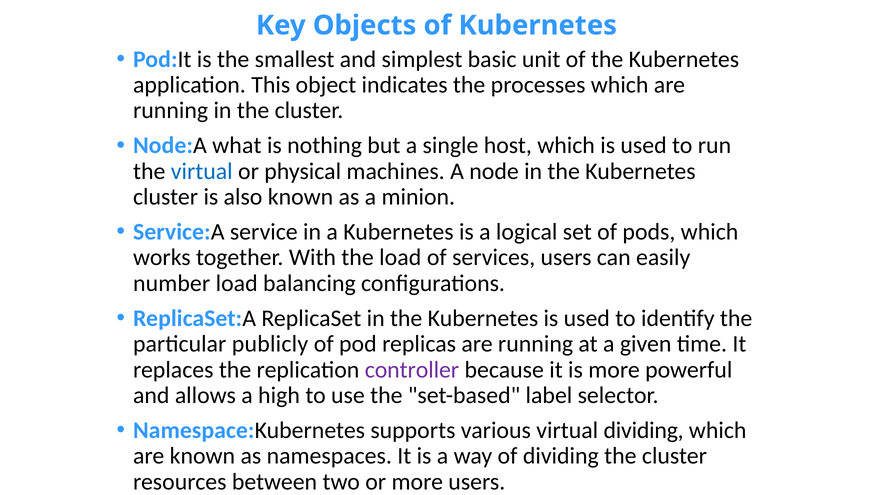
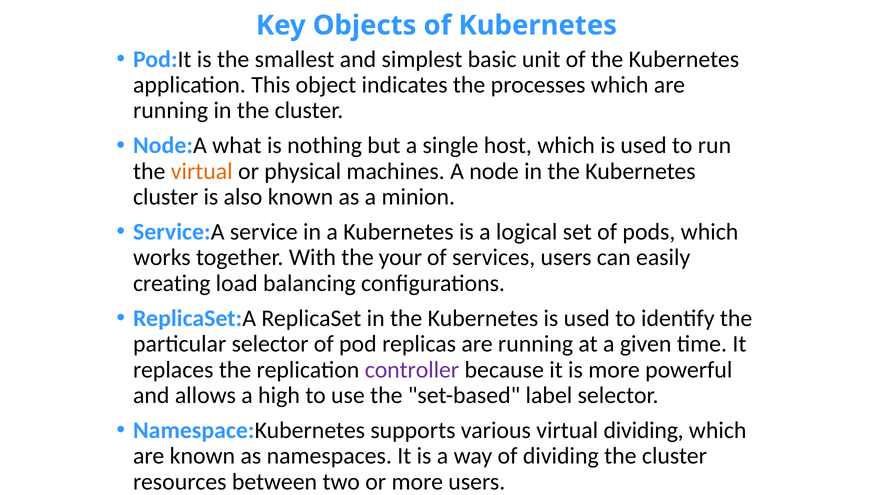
virtual at (202, 171) colour: blue -> orange
the load: load -> your
number: number -> creating
particular publicly: publicly -> selector
